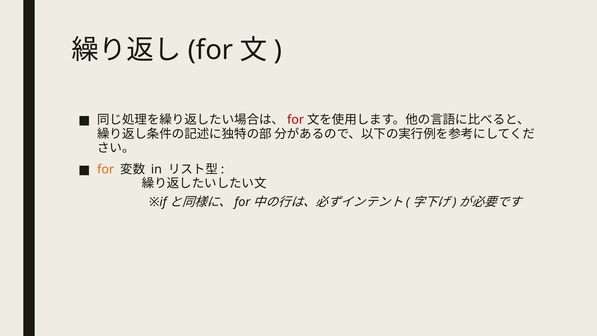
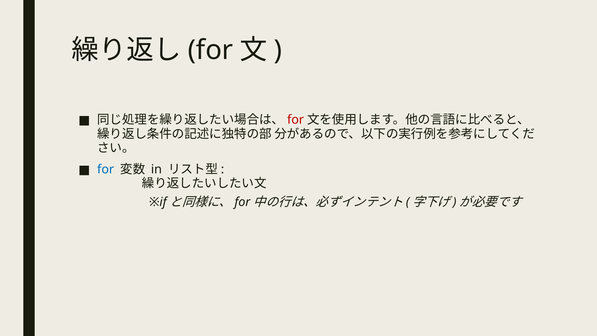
for at (106, 169) colour: orange -> blue
